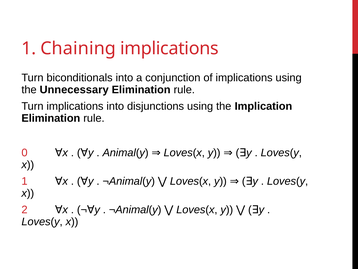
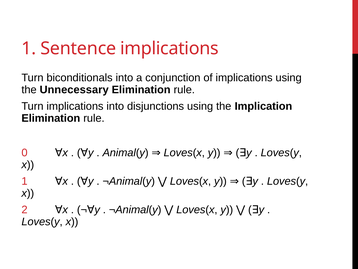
Chaining: Chaining -> Sentence
